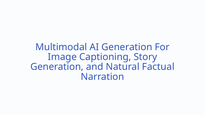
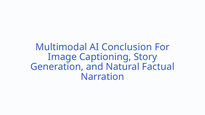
AI Generation: Generation -> Conclusion
